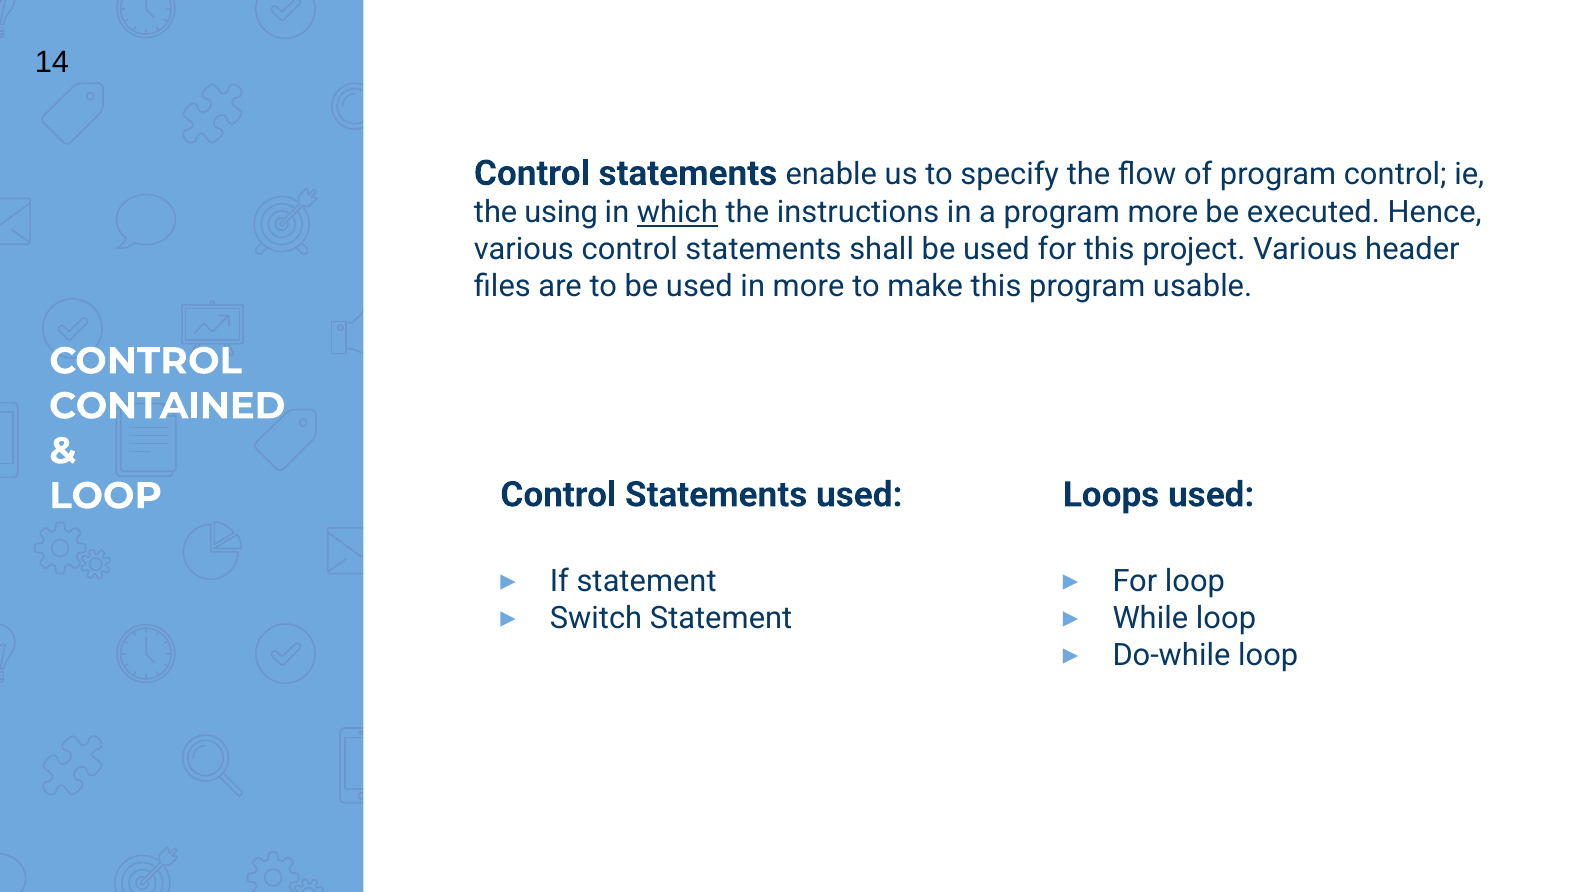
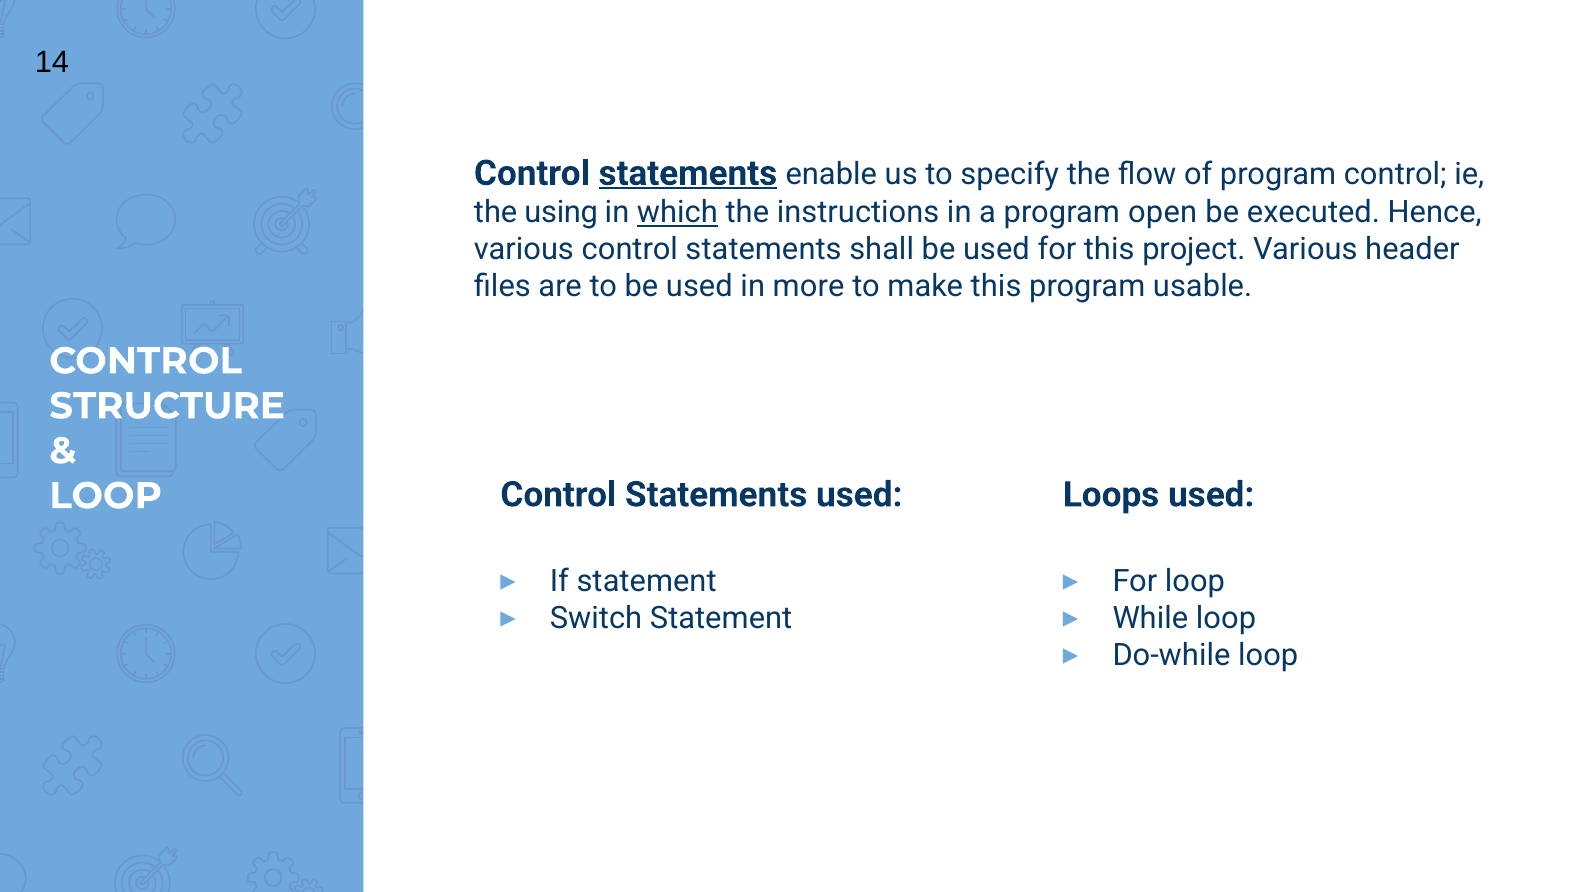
statements at (688, 173) underline: none -> present
program more: more -> open
CONTAINED: CONTAINED -> STRUCTURE
